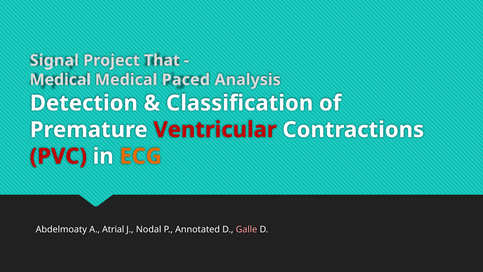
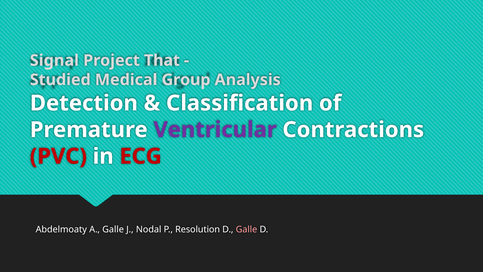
Medical at (60, 80): Medical -> Studied
Paced: Paced -> Group
Ventricular colour: red -> purple
ECG colour: orange -> red
A Atrial: Atrial -> Galle
Annotated: Annotated -> Resolution
